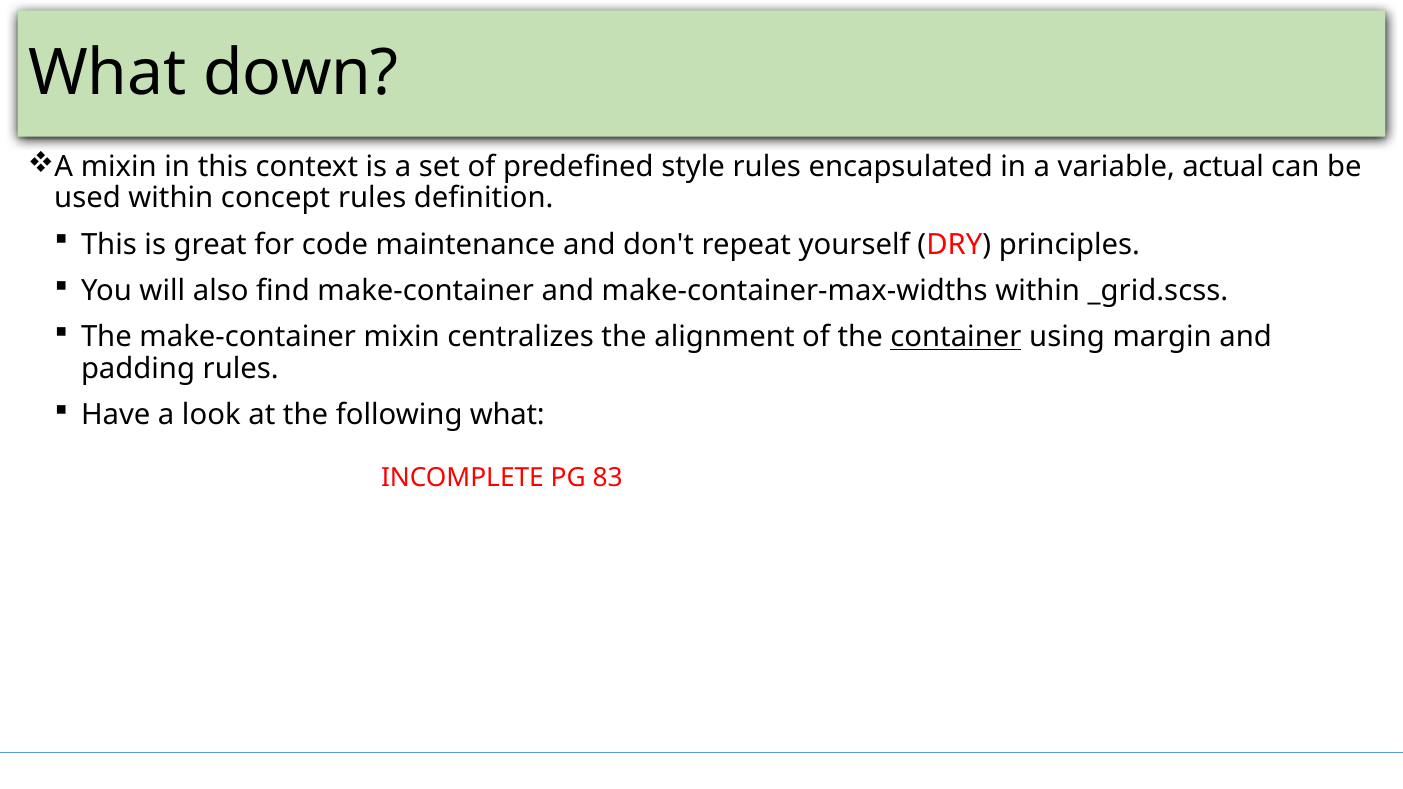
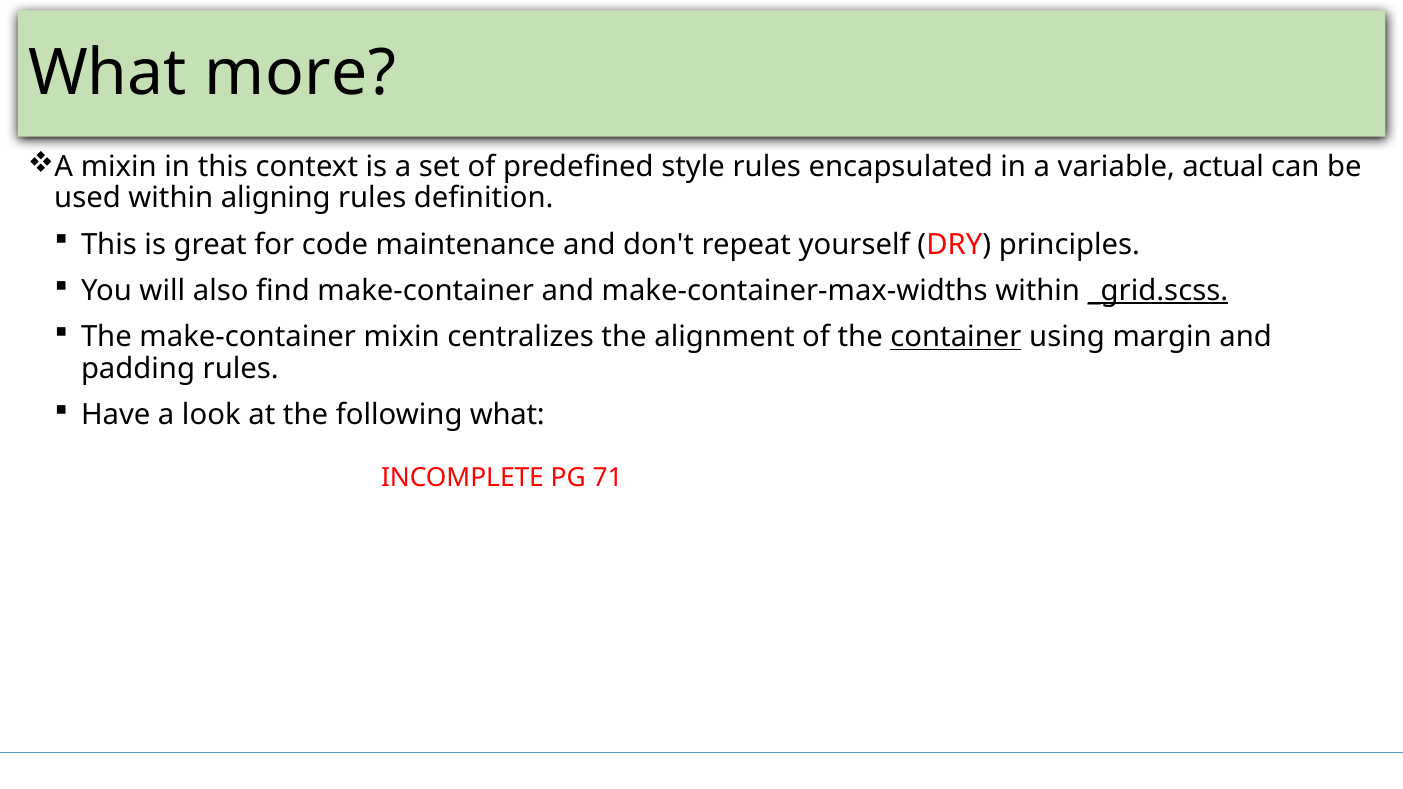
down: down -> more
concept: concept -> aligning
_grid.scss underline: none -> present
83: 83 -> 71
